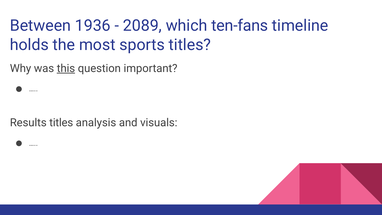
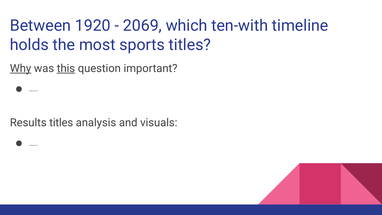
1936: 1936 -> 1920
2089: 2089 -> 2069
ten-fans: ten-fans -> ten-with
Why underline: none -> present
